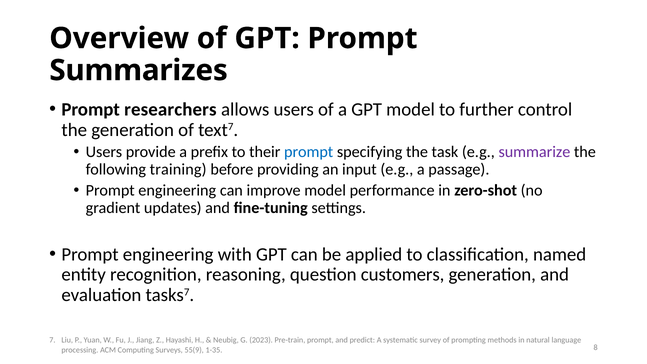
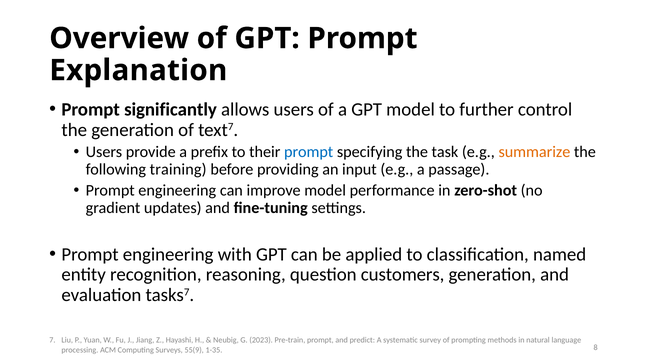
Summarizes: Summarizes -> Explanation
researchers: researchers -> significantly
summarize colour: purple -> orange
